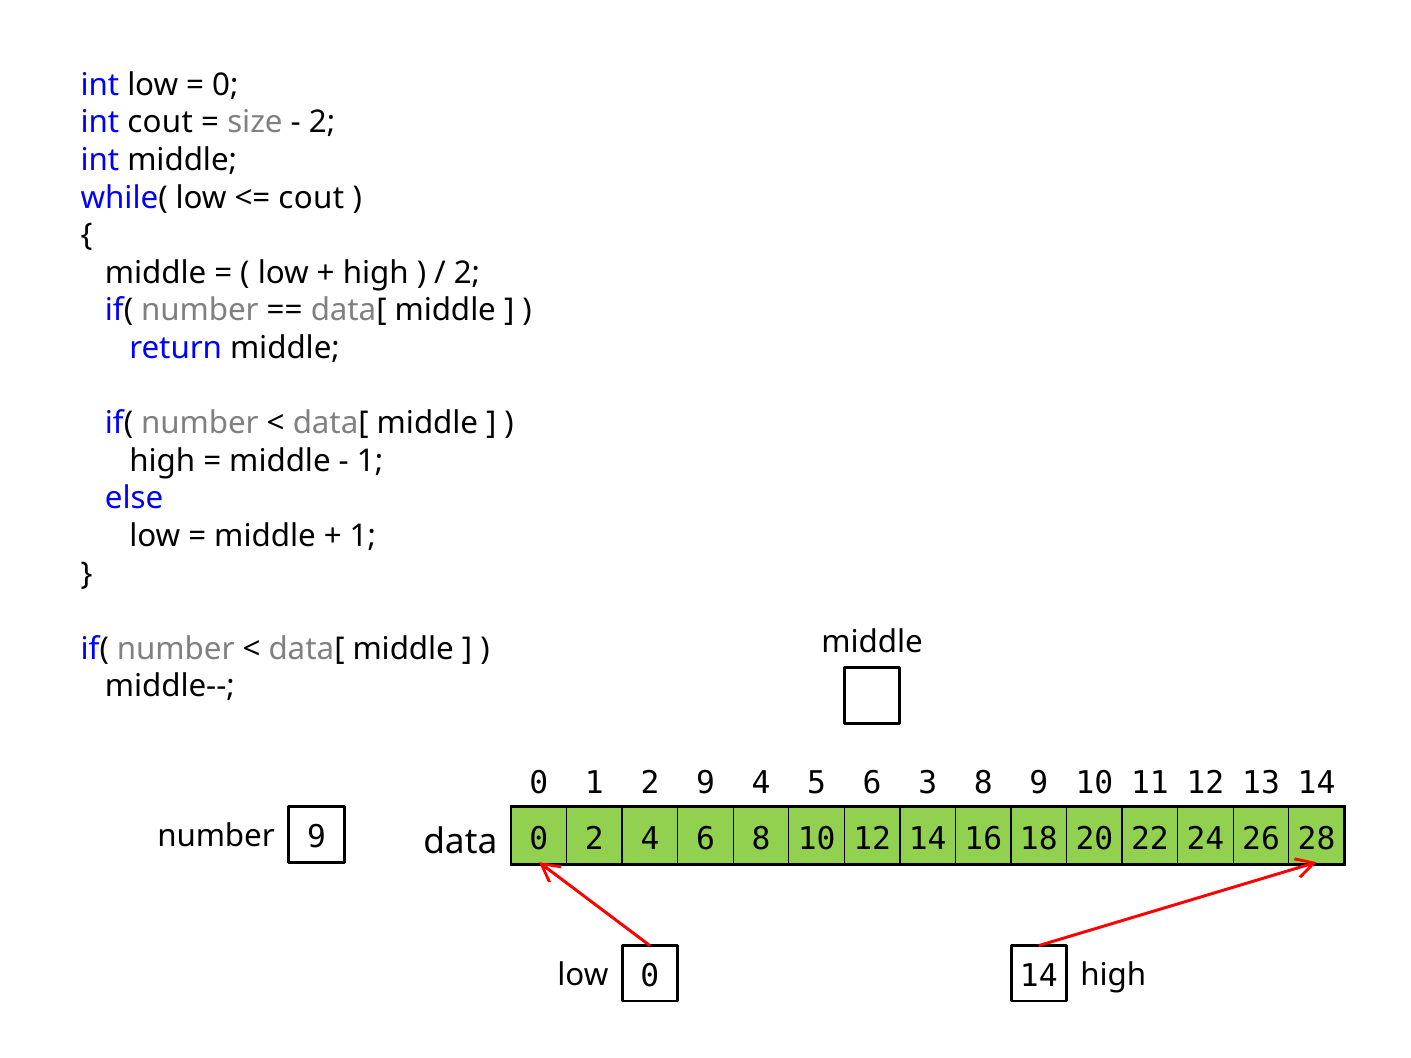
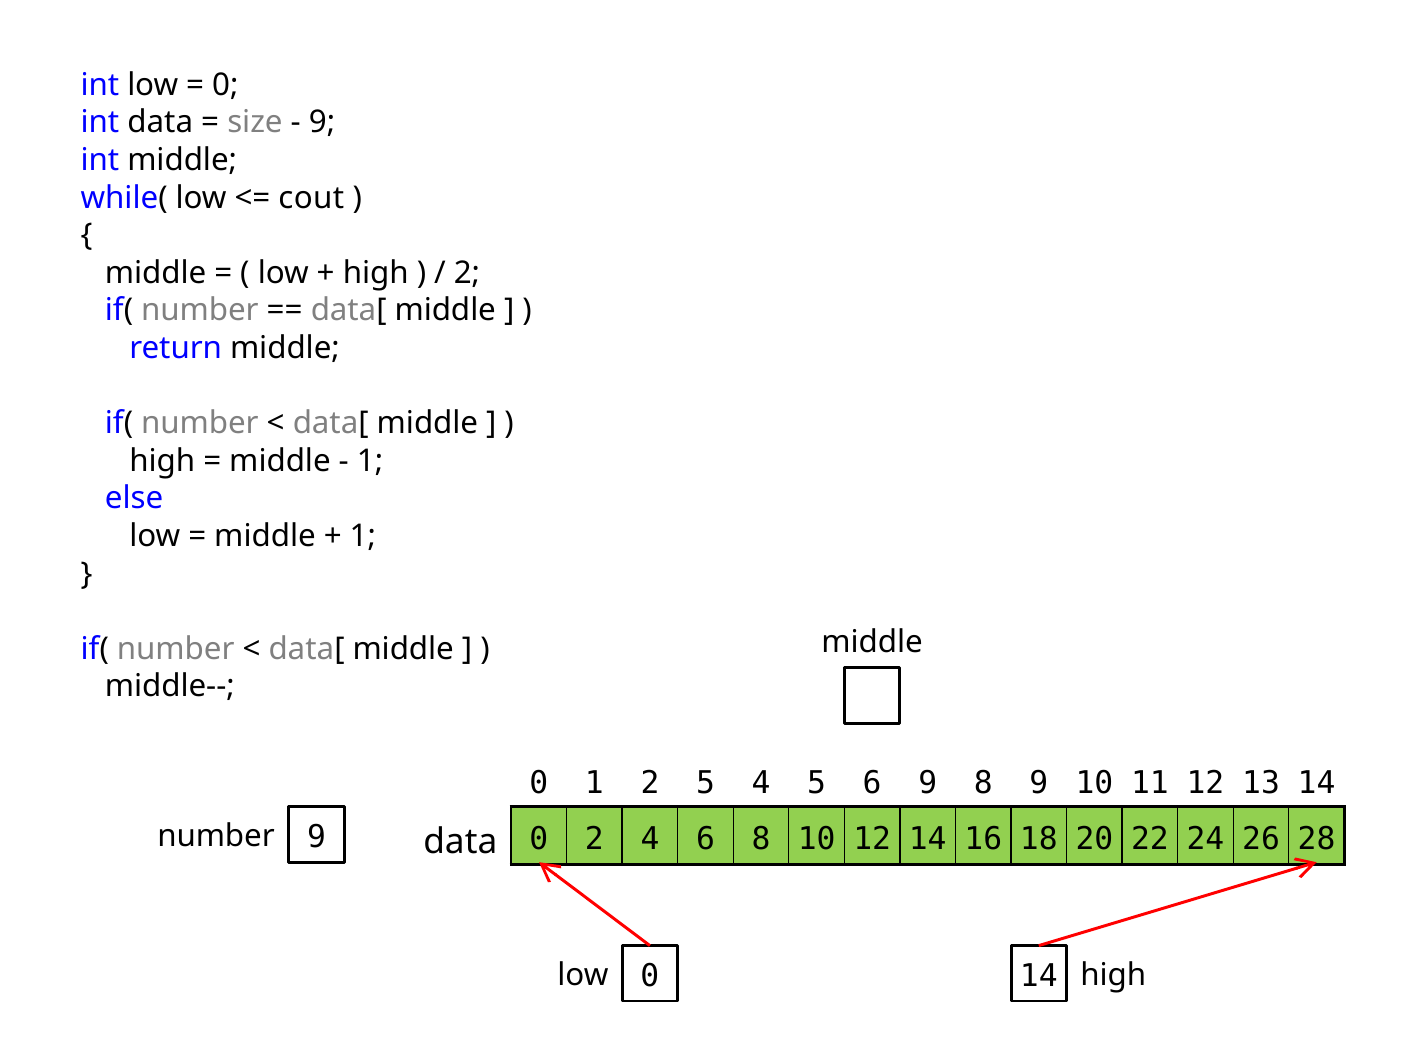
int cout: cout -> data
2 at (322, 123): 2 -> 9
2 9: 9 -> 5
6 3: 3 -> 9
